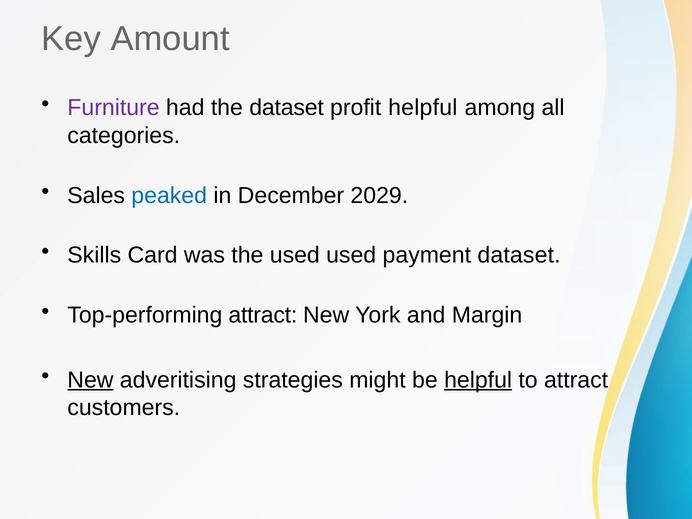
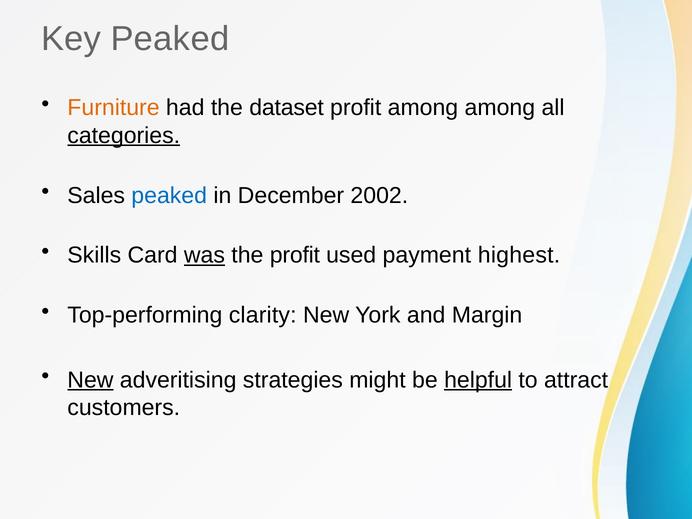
Key Amount: Amount -> Peaked
Furniture colour: purple -> orange
profit helpful: helpful -> among
categories underline: none -> present
2029: 2029 -> 2002
was underline: none -> present
the used: used -> profit
payment dataset: dataset -> highest
Top-performing attract: attract -> clarity
